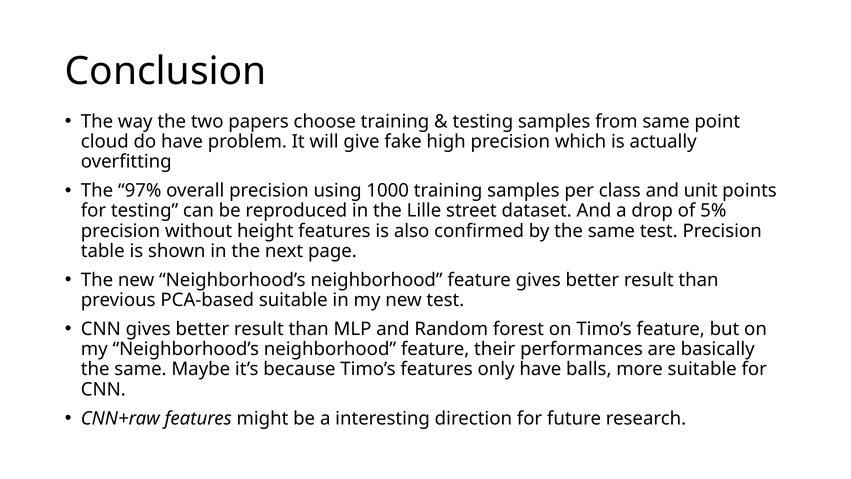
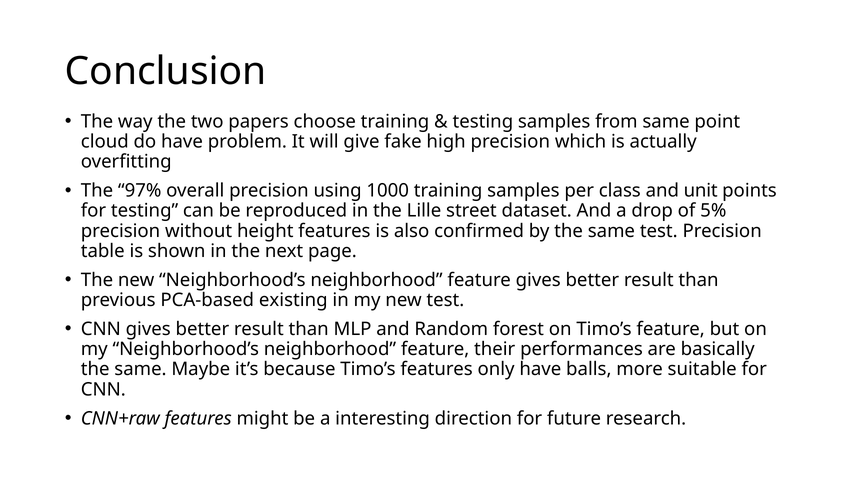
PCA-based suitable: suitable -> existing
